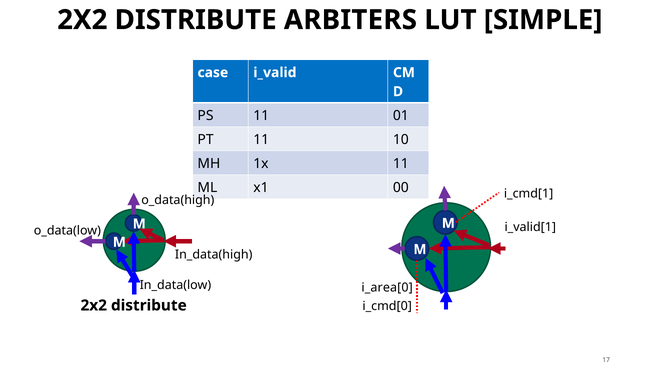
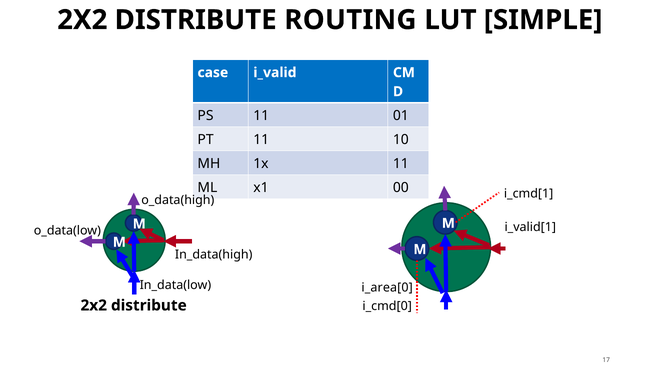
ARBITERS: ARBITERS -> ROUTING
